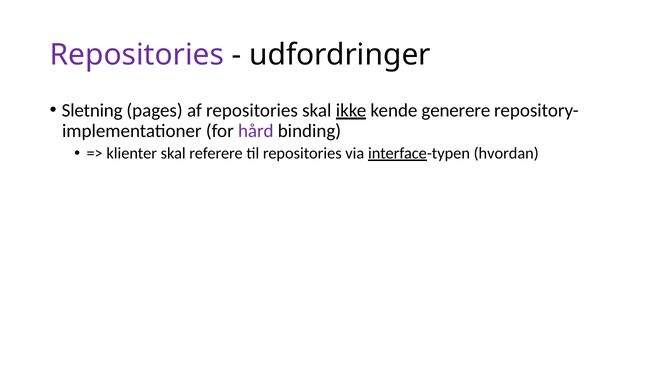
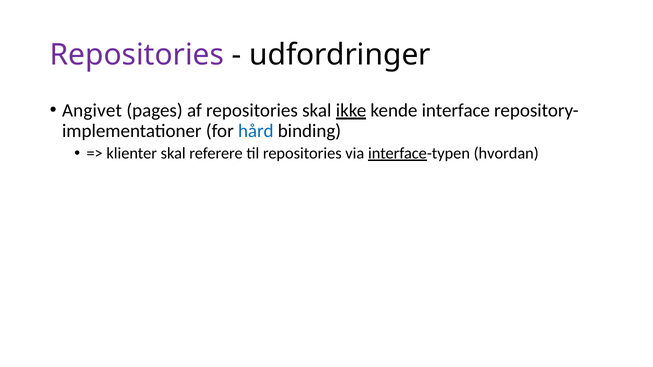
Sletning: Sletning -> Angivet
generere: generere -> interface
hård colour: purple -> blue
